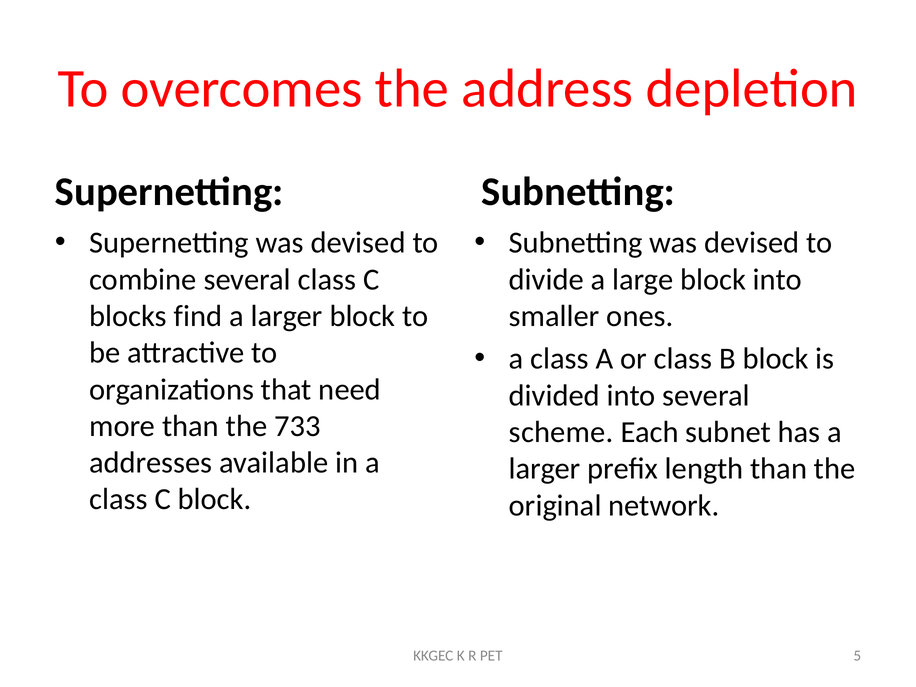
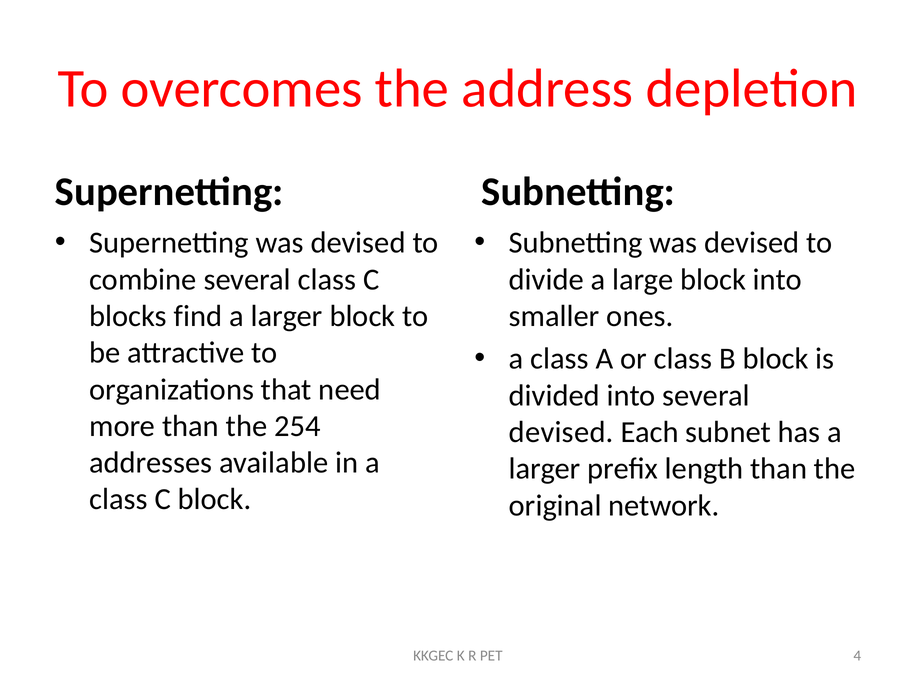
733: 733 -> 254
scheme at (561, 432): scheme -> devised
5: 5 -> 4
